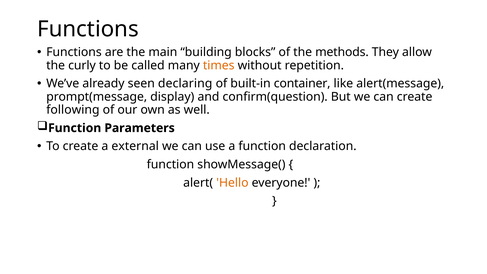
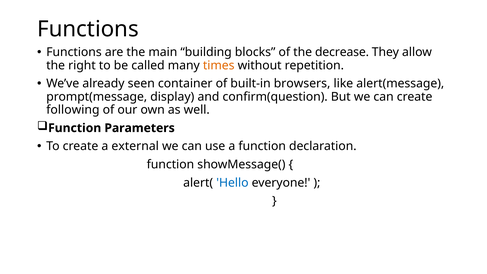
methods: methods -> decrease
curly: curly -> right
declaring: declaring -> container
container: container -> browsers
Hello colour: orange -> blue
